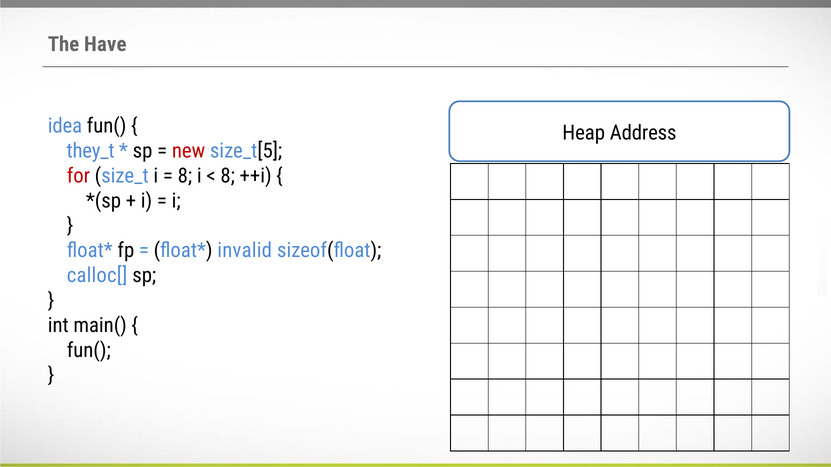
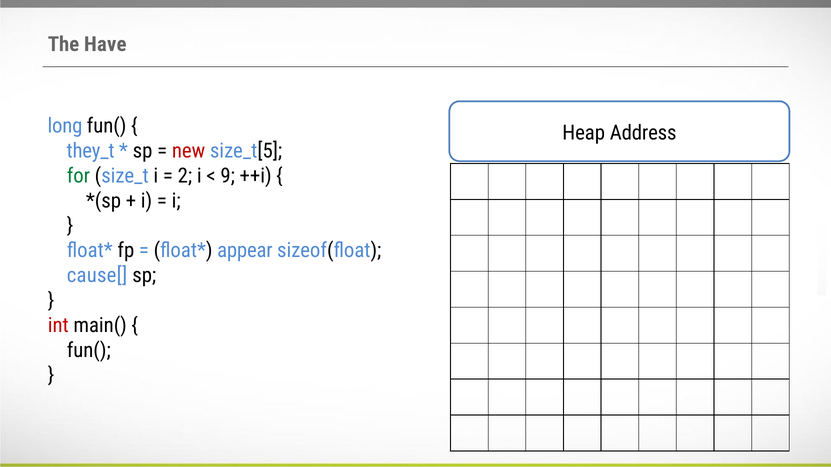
idea: idea -> long
for colour: red -> green
8 at (185, 176): 8 -> 2
8 at (228, 176): 8 -> 9
invalid: invalid -> appear
calloc[: calloc[ -> cause[
int colour: black -> red
